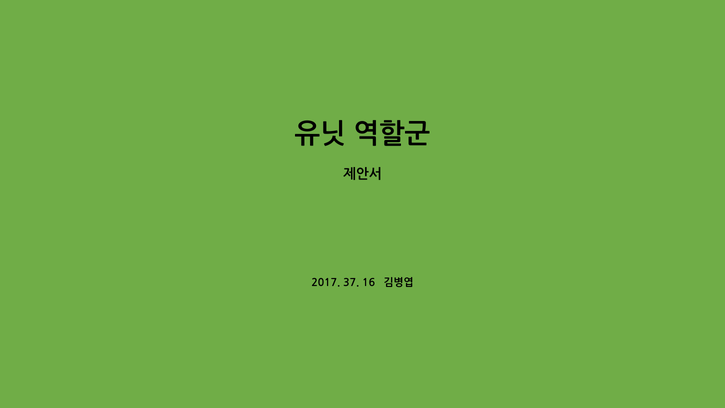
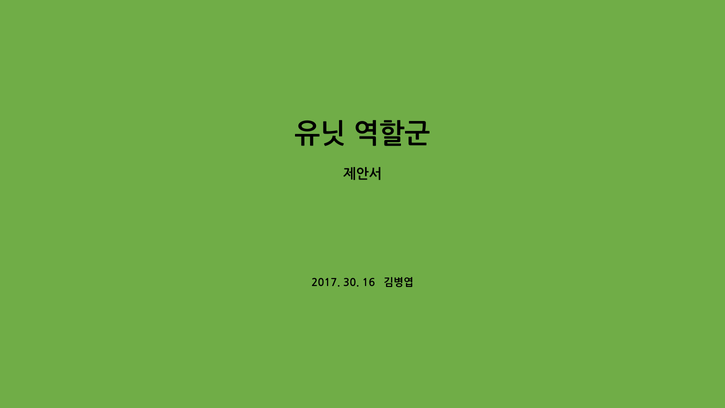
37: 37 -> 30
